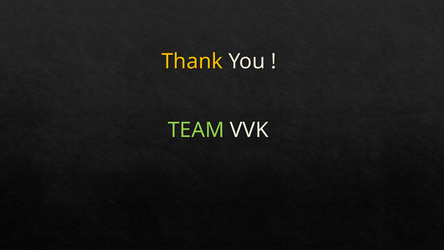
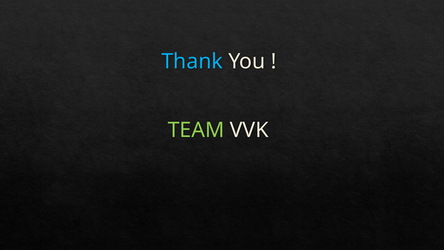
Thank colour: yellow -> light blue
